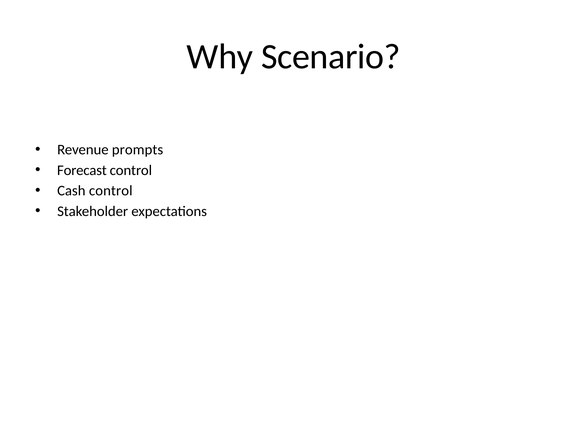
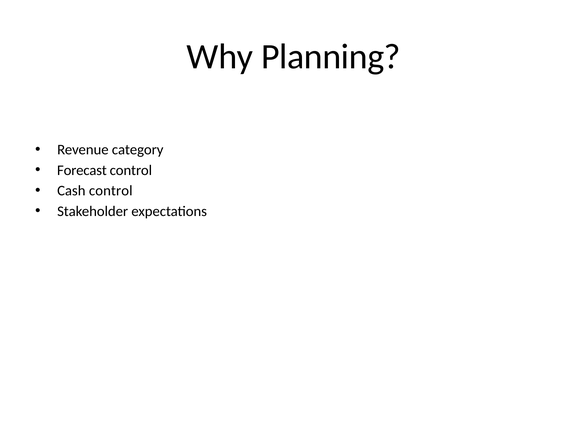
Scenario: Scenario -> Planning
prompts: prompts -> category
